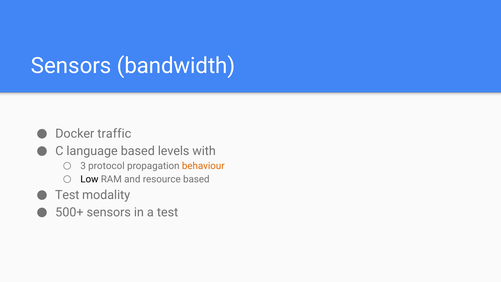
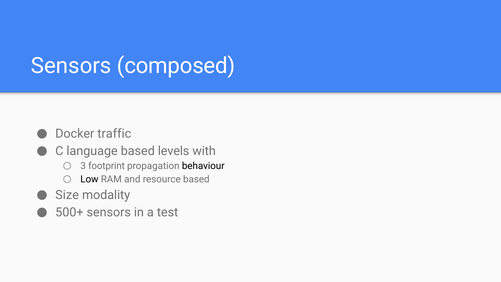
bandwidth: bandwidth -> composed
protocol: protocol -> footprint
behaviour colour: orange -> black
Test at (67, 195): Test -> Size
